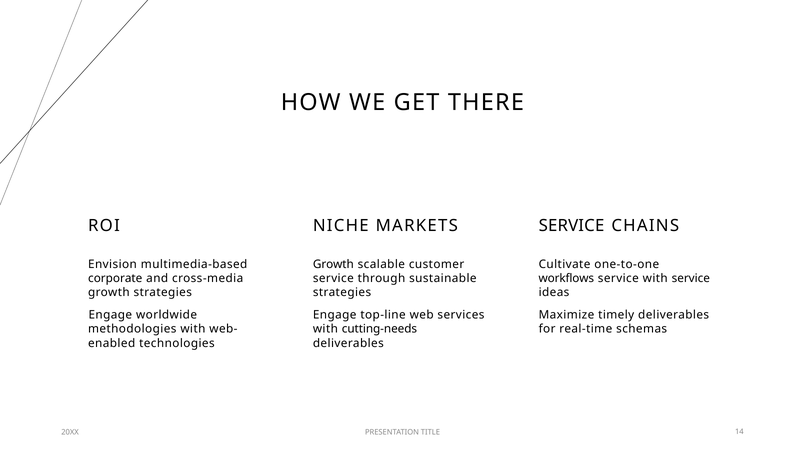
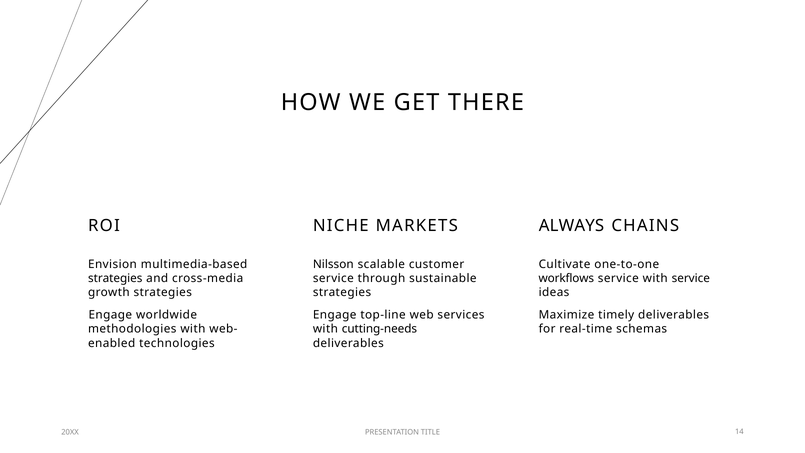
SERVICE at (571, 226): SERVICE -> ALWAYS
Growth at (333, 264): Growth -> Nilsson
corporate at (115, 278): corporate -> strategies
